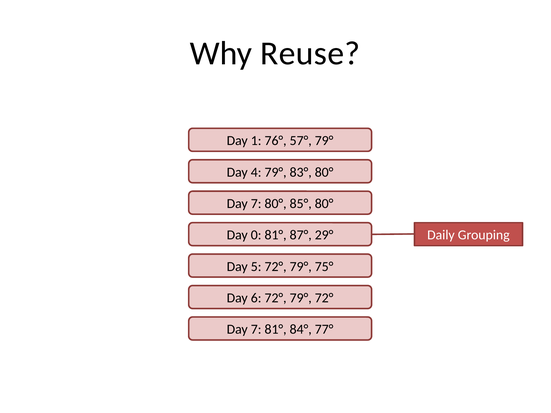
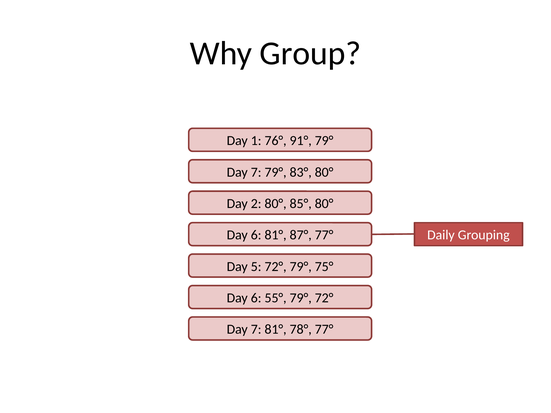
Reuse: Reuse -> Group
57°: 57° -> 91°
4 at (256, 172): 4 -> 7
7 at (256, 204): 7 -> 2
0 at (256, 235): 0 -> 6
87° 29°: 29° -> 77°
6 72°: 72° -> 55°
84°: 84° -> 78°
